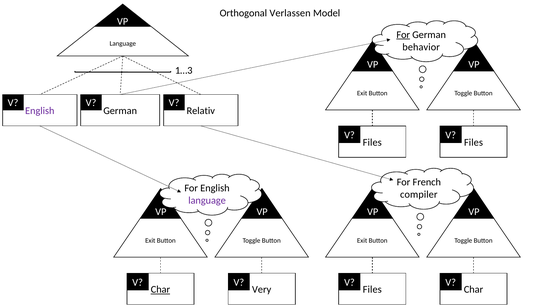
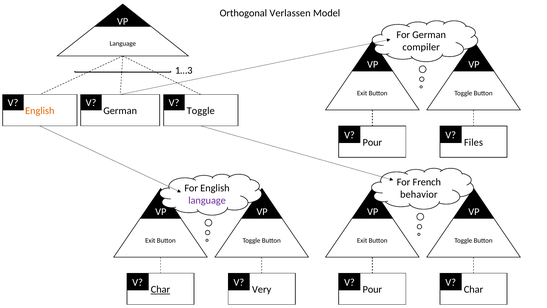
For at (403, 35) underline: present -> none
behavior: behavior -> compiler
English at (40, 111) colour: purple -> orange
Relativ at (201, 111): Relativ -> Toggle
Files at (372, 142): Files -> Pour
compiler: compiler -> behavior
Files at (372, 289): Files -> Pour
